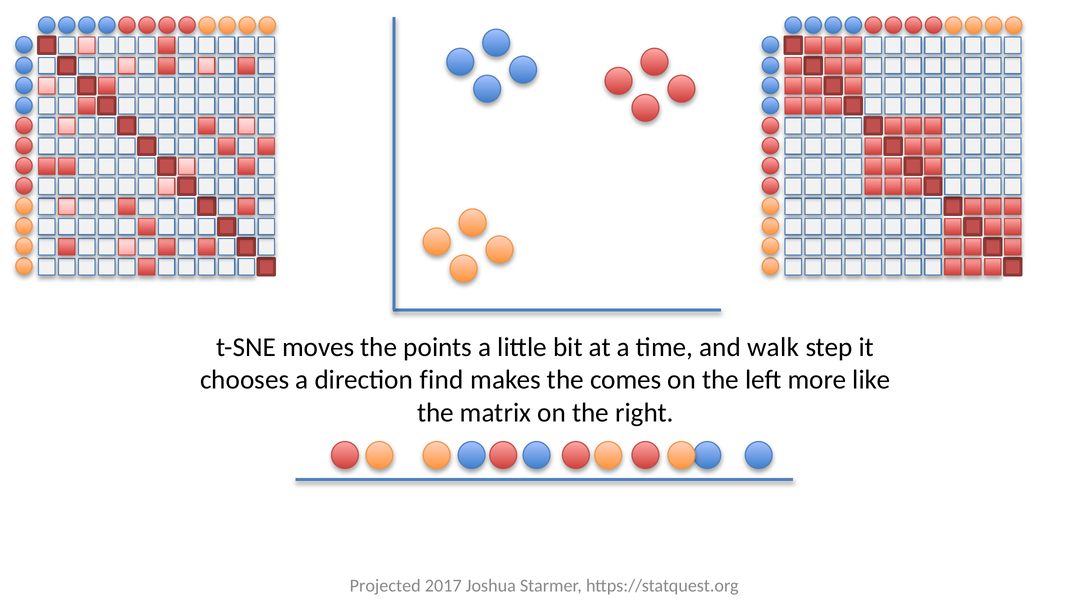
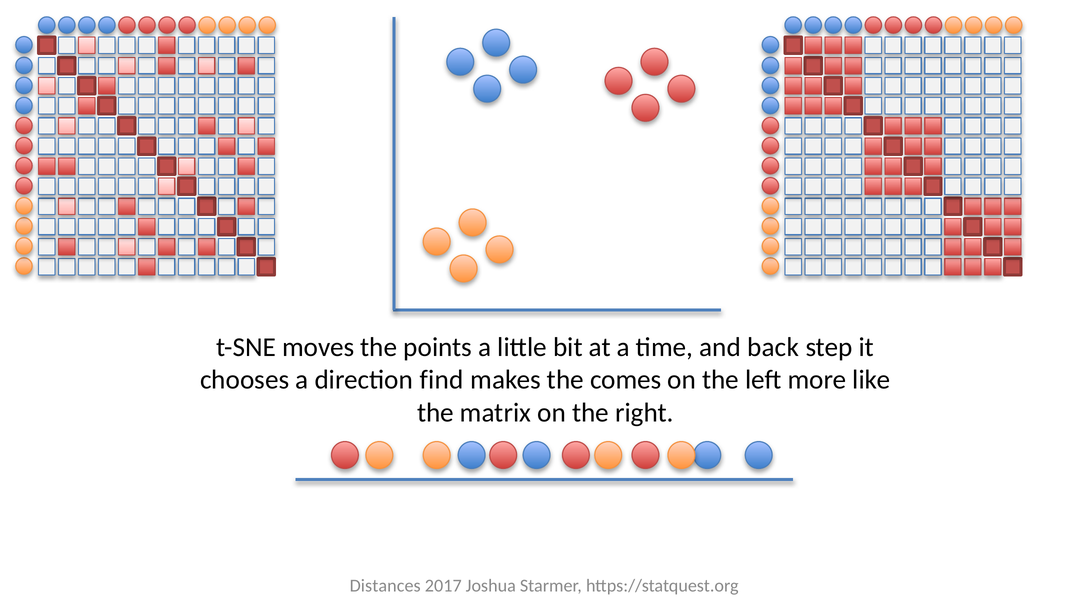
walk: walk -> back
Projected: Projected -> Distances
